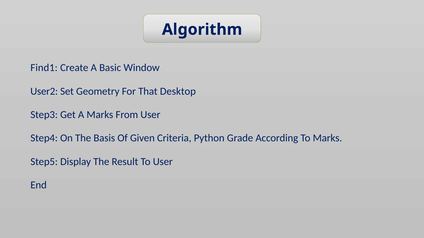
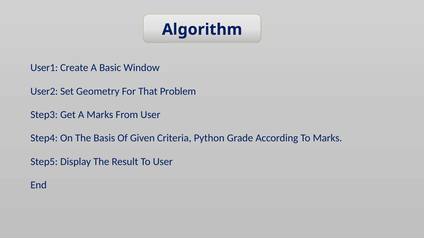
Find1: Find1 -> User1
Desktop: Desktop -> Problem
